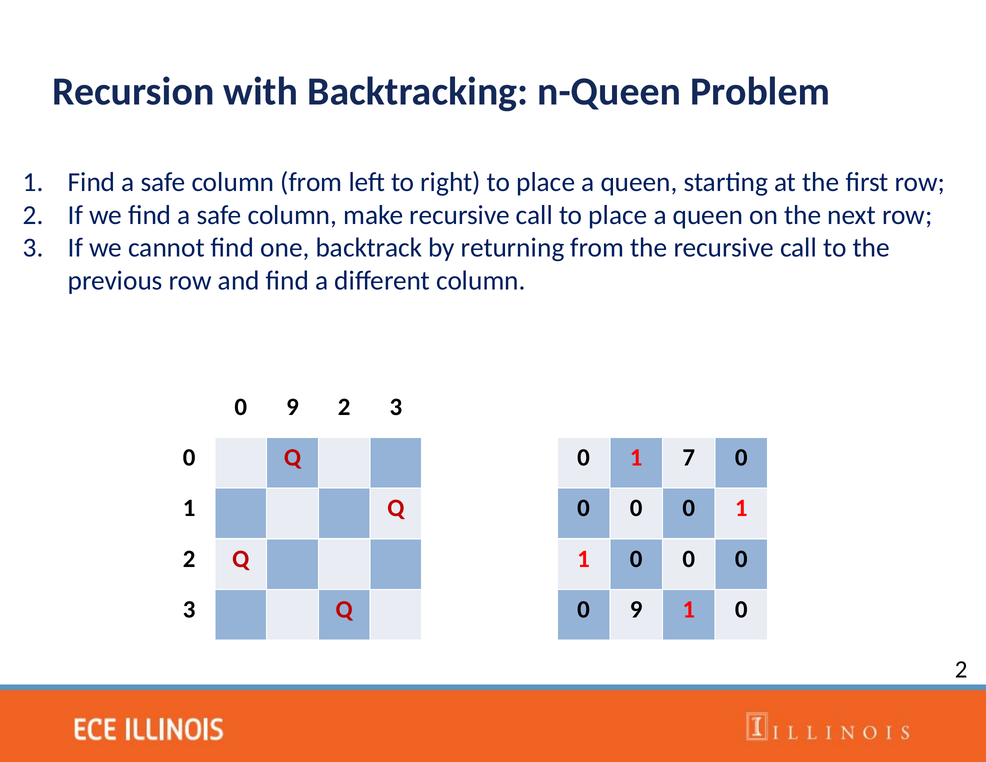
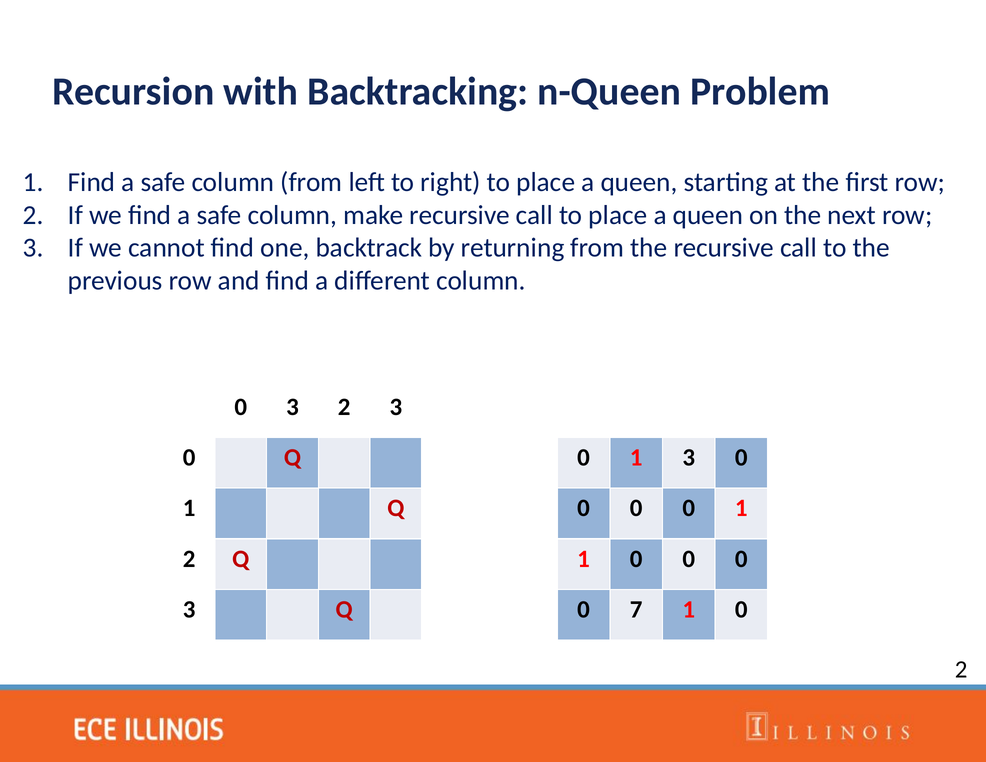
9 at (292, 407): 9 -> 3
1 7: 7 -> 3
9 at (636, 609): 9 -> 7
